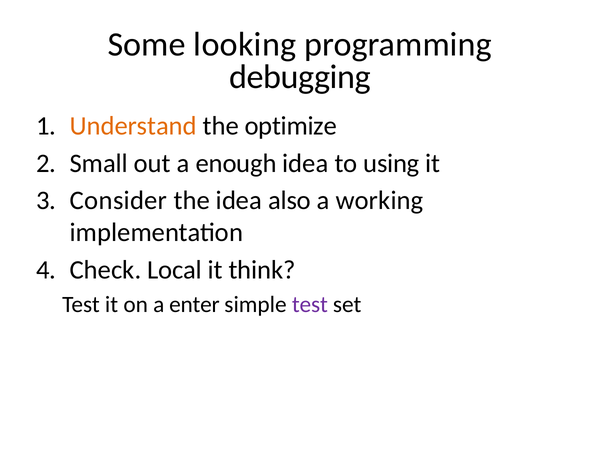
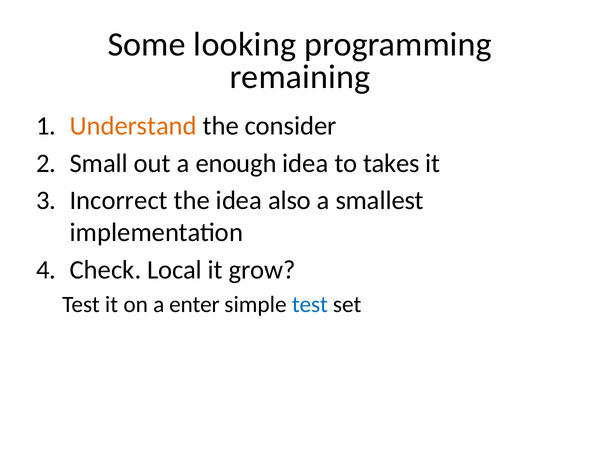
debugging: debugging -> remaining
optimize: optimize -> consider
using: using -> takes
Consider: Consider -> Incorrect
working: working -> smallest
think: think -> grow
test at (310, 304) colour: purple -> blue
